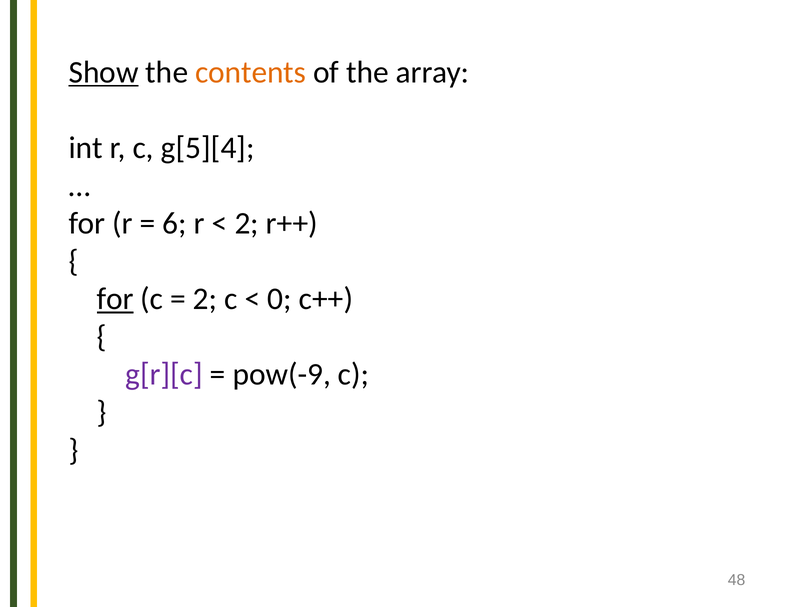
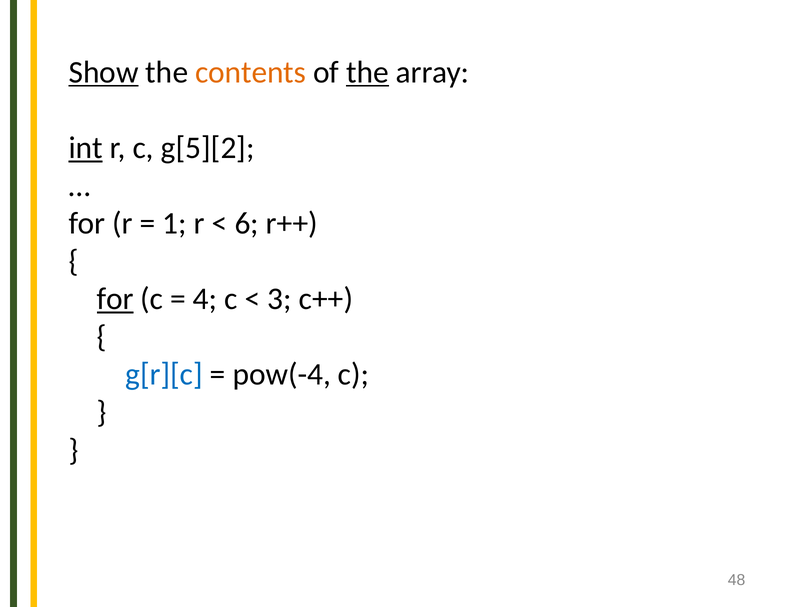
the at (367, 72) underline: none -> present
int underline: none -> present
g[5][4: g[5][4 -> g[5][2
6: 6 -> 1
2 at (247, 223): 2 -> 6
2 at (205, 299): 2 -> 4
0: 0 -> 3
g[r][c colour: purple -> blue
pow(-9: pow(-9 -> pow(-4
